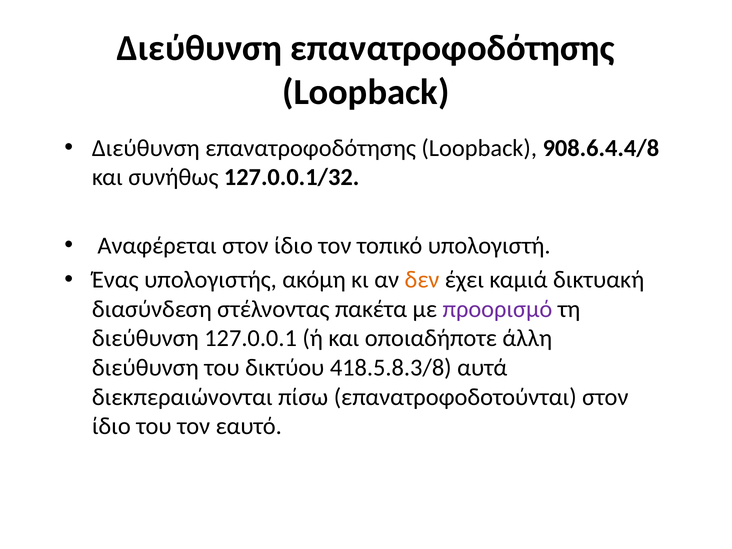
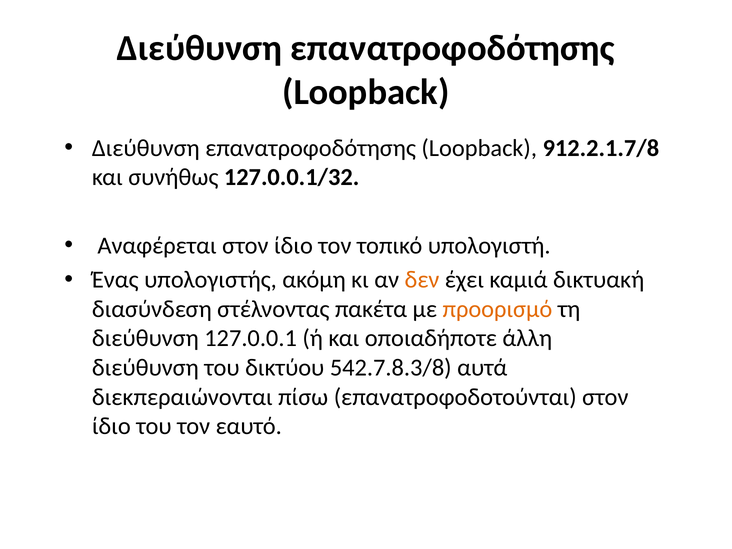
908.6.4.4/8: 908.6.4.4/8 -> 912.2.1.7/8
προορισμό colour: purple -> orange
418.5.8.3/8: 418.5.8.3/8 -> 542.7.8.3/8
